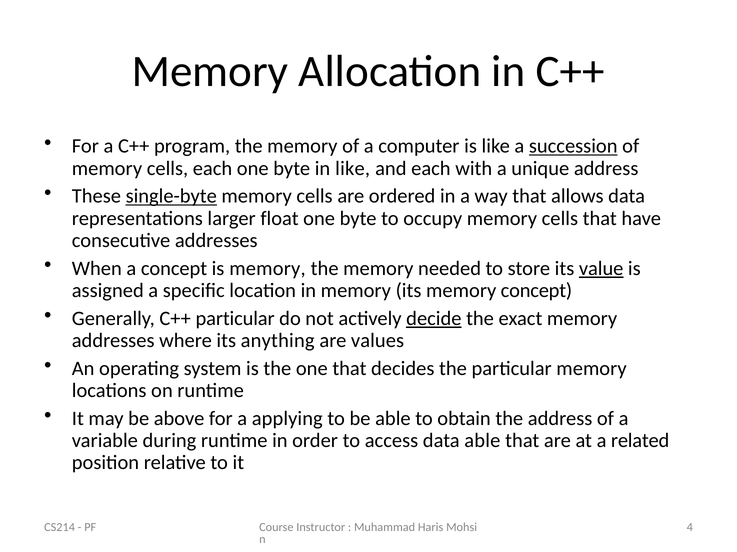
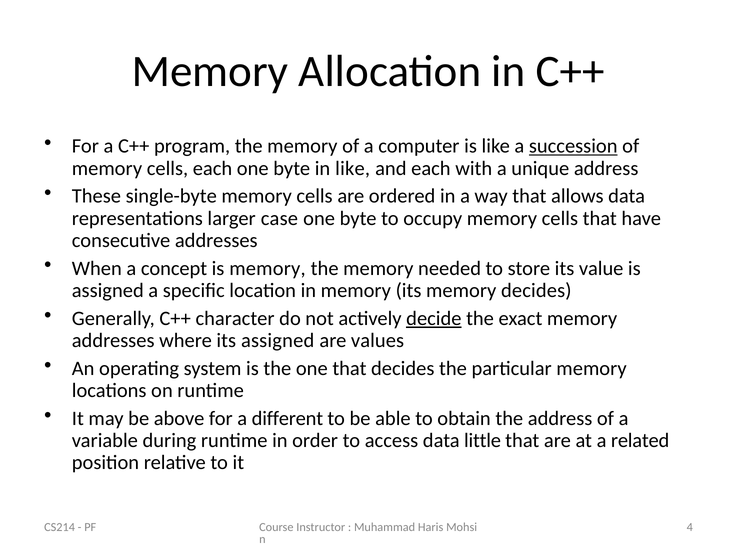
single-byte underline: present -> none
float: float -> case
value underline: present -> none
memory concept: concept -> decides
C++ particular: particular -> character
its anything: anything -> assigned
applying: applying -> different
data able: able -> little
